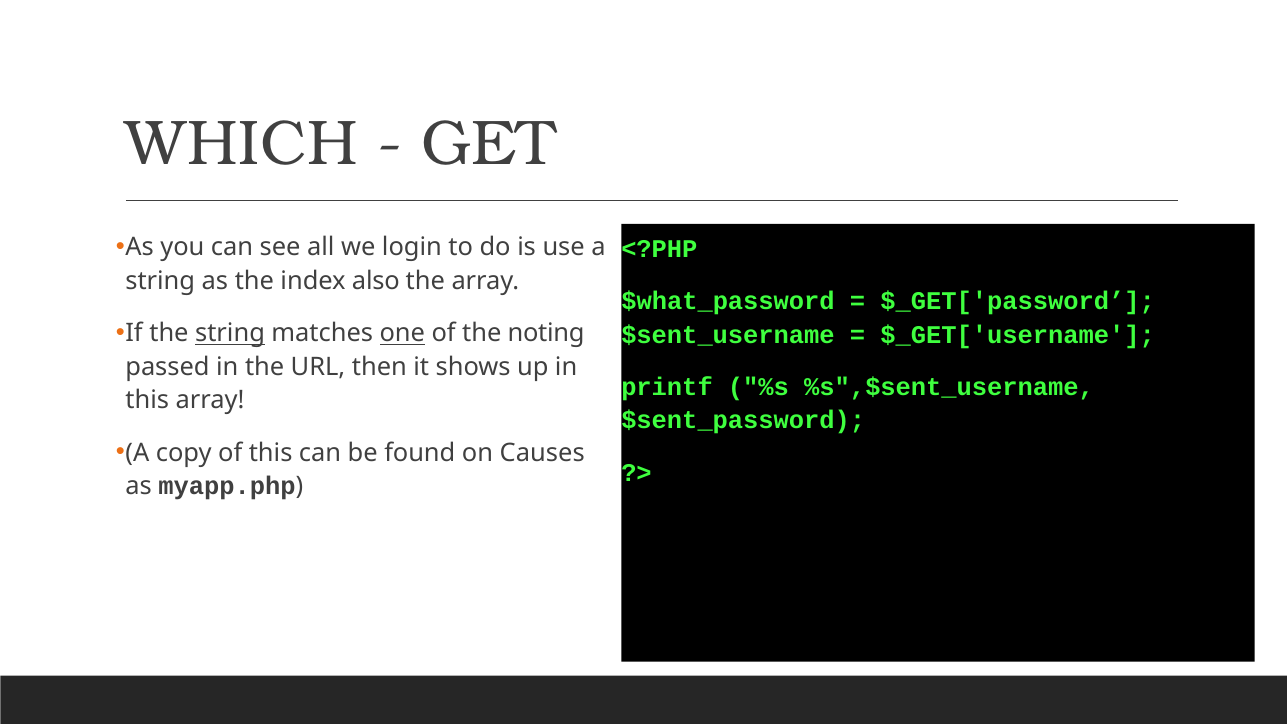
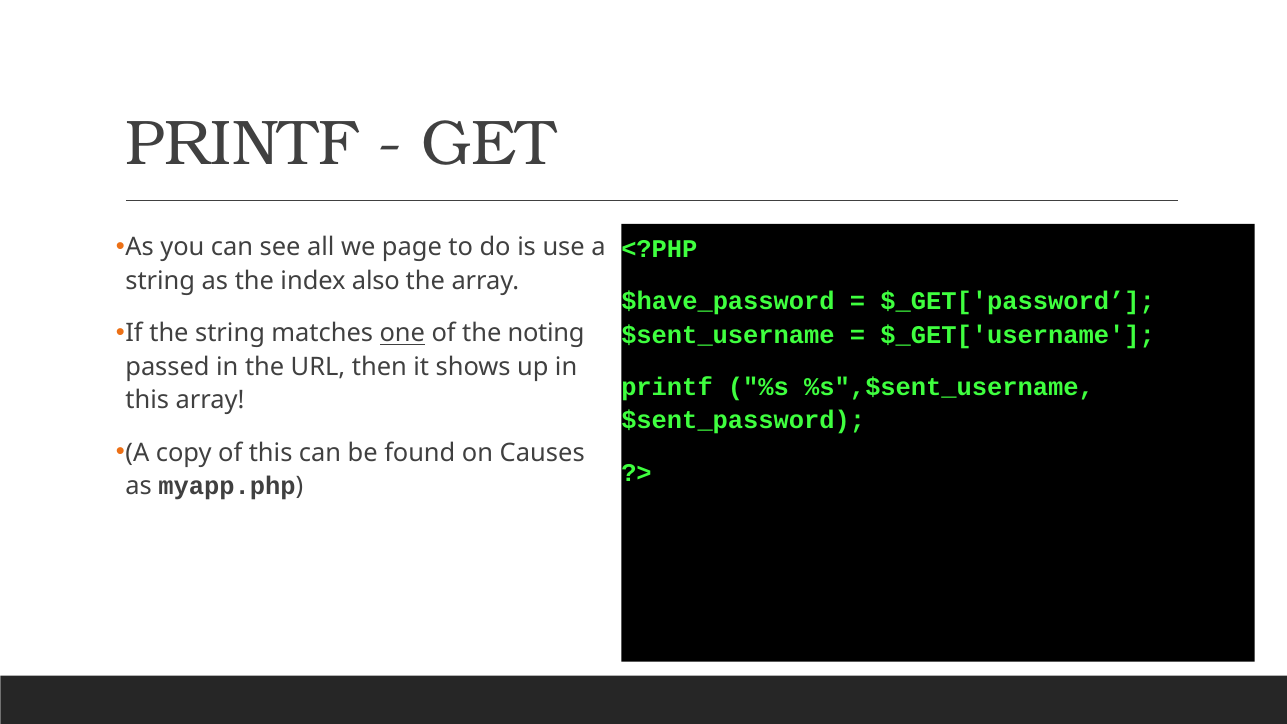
WHICH at (242, 144): WHICH -> PRINTF
login: login -> page
$what_password: $what_password -> $have_password
string at (230, 333) underline: present -> none
